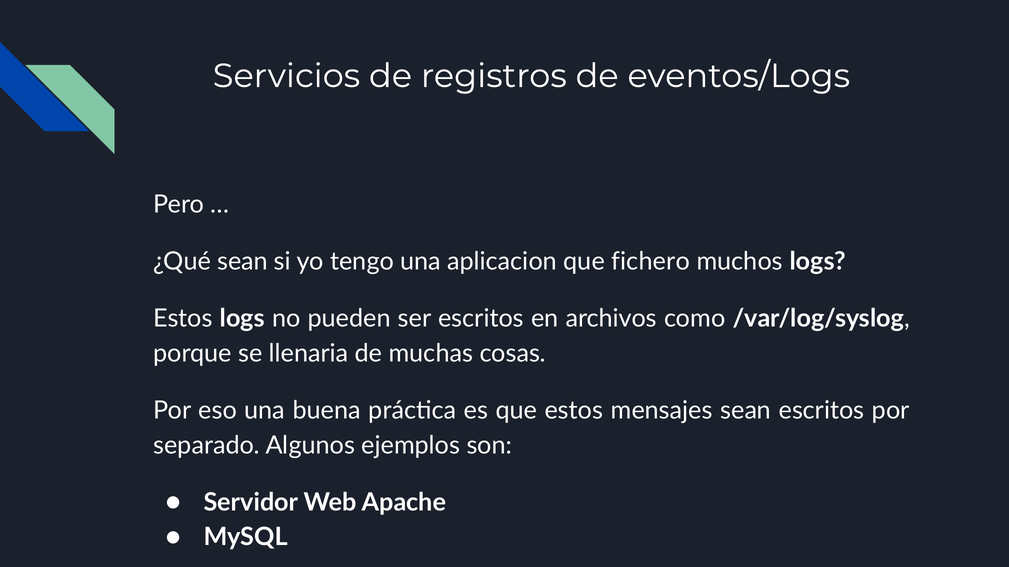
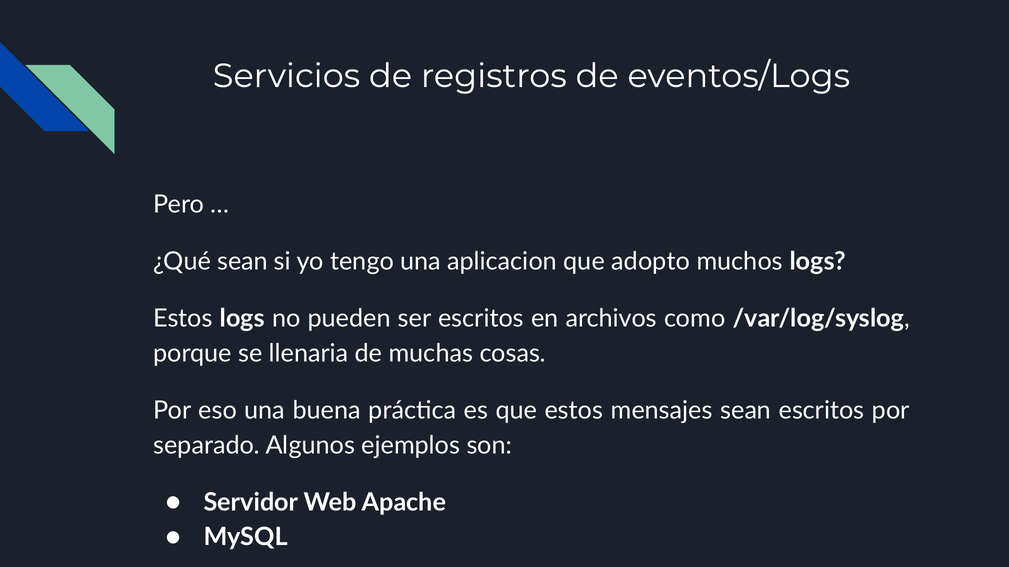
fichero: fichero -> adopto
